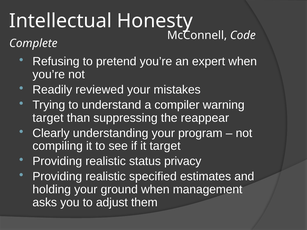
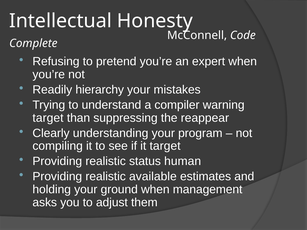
reviewed: reviewed -> hierarchy
privacy: privacy -> human
specified: specified -> available
